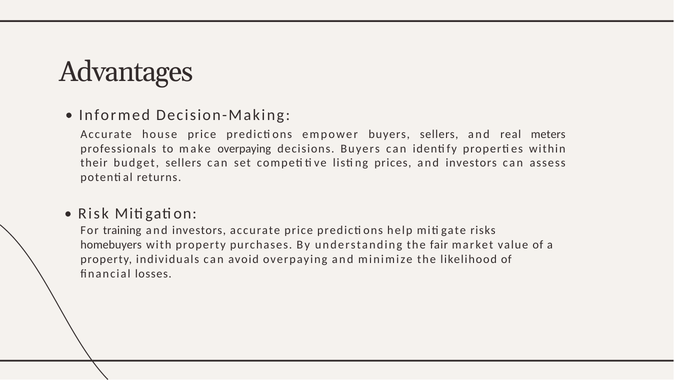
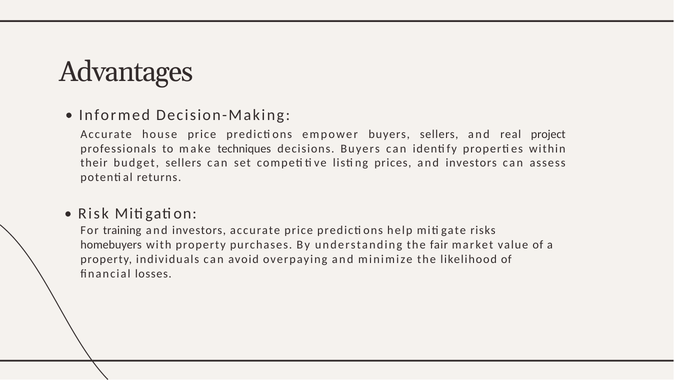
meters: meters -> project
make overpaying: overpaying -> techniques
